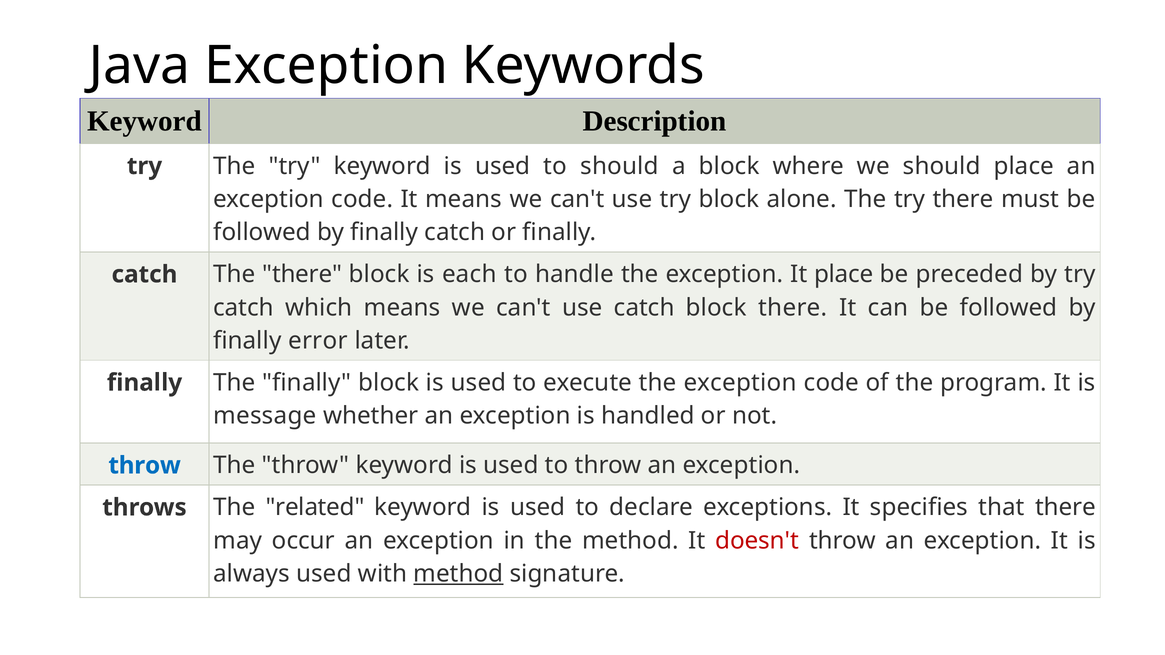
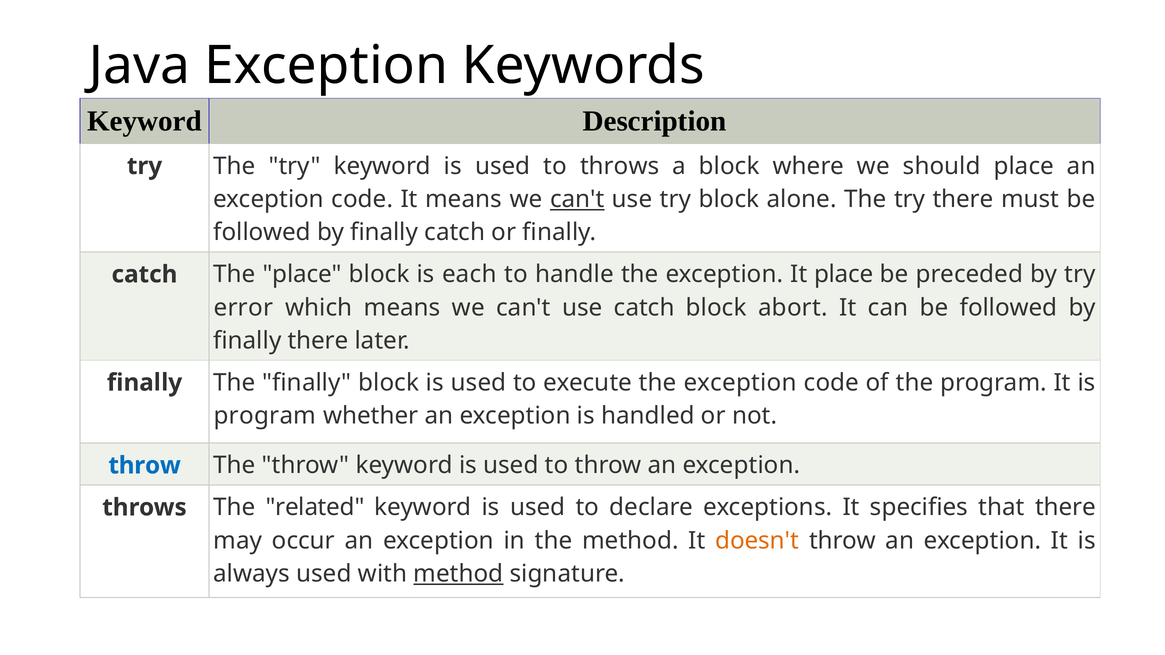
to should: should -> throws
can't at (577, 199) underline: none -> present
The there: there -> place
catch at (244, 308): catch -> error
block there: there -> abort
finally error: error -> there
message at (265, 416): message -> program
doesn't colour: red -> orange
